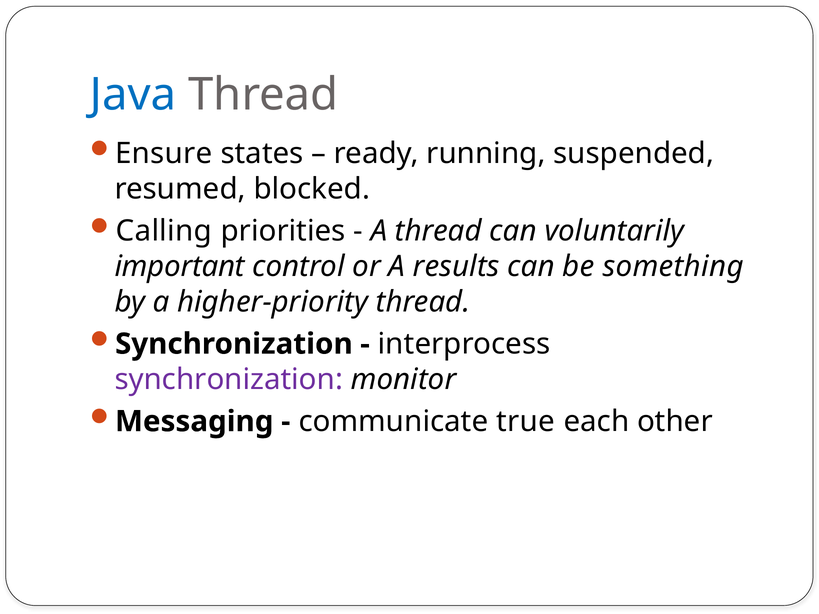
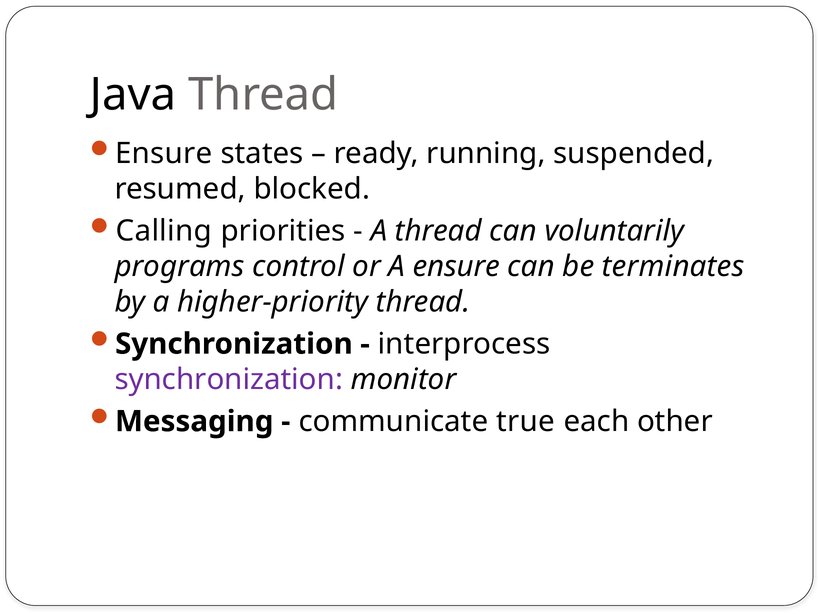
Java colour: blue -> black
important: important -> programs
A results: results -> ensure
something: something -> terminates
